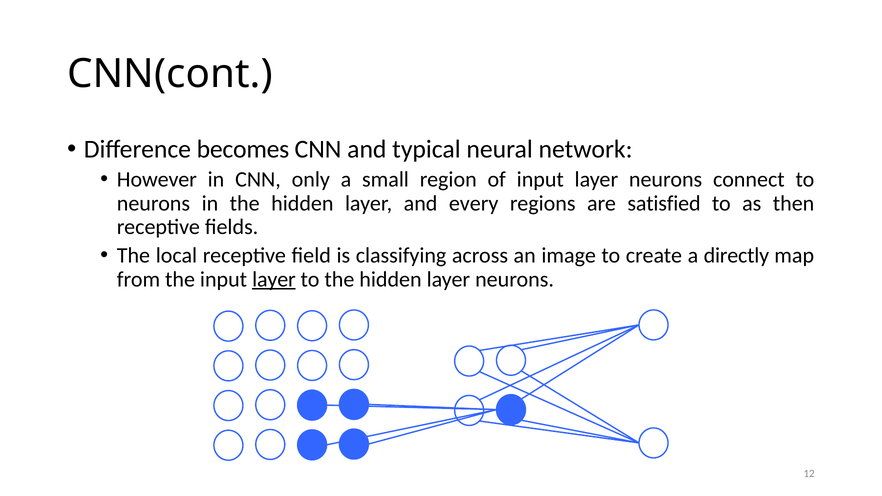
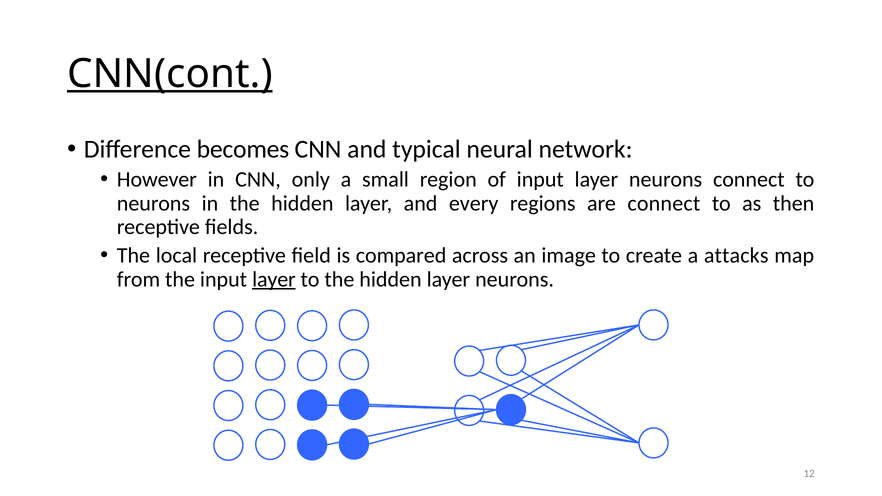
CNN(cont underline: none -> present
are satisfied: satisfied -> connect
classifying: classifying -> compared
directly: directly -> attacks
